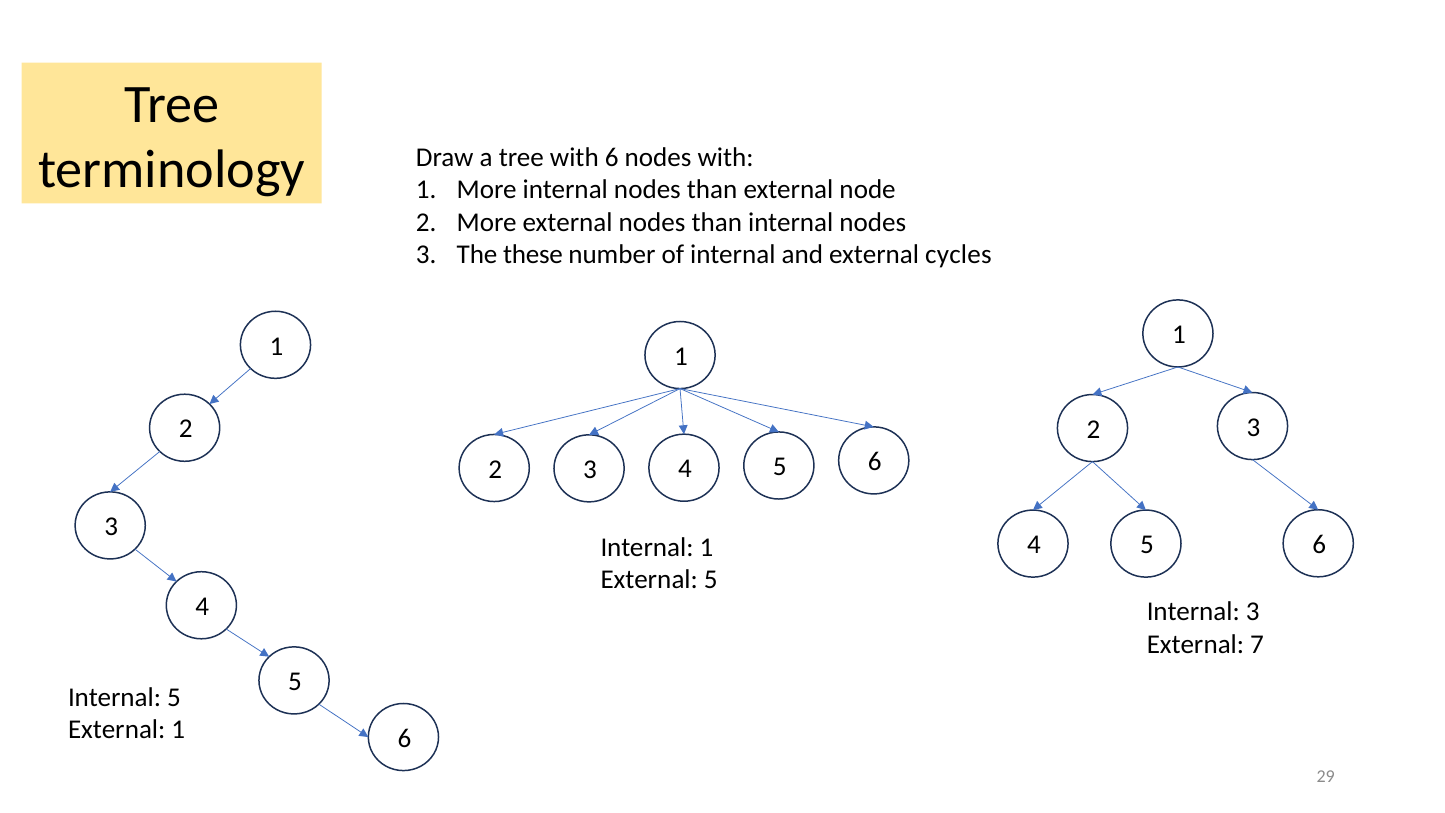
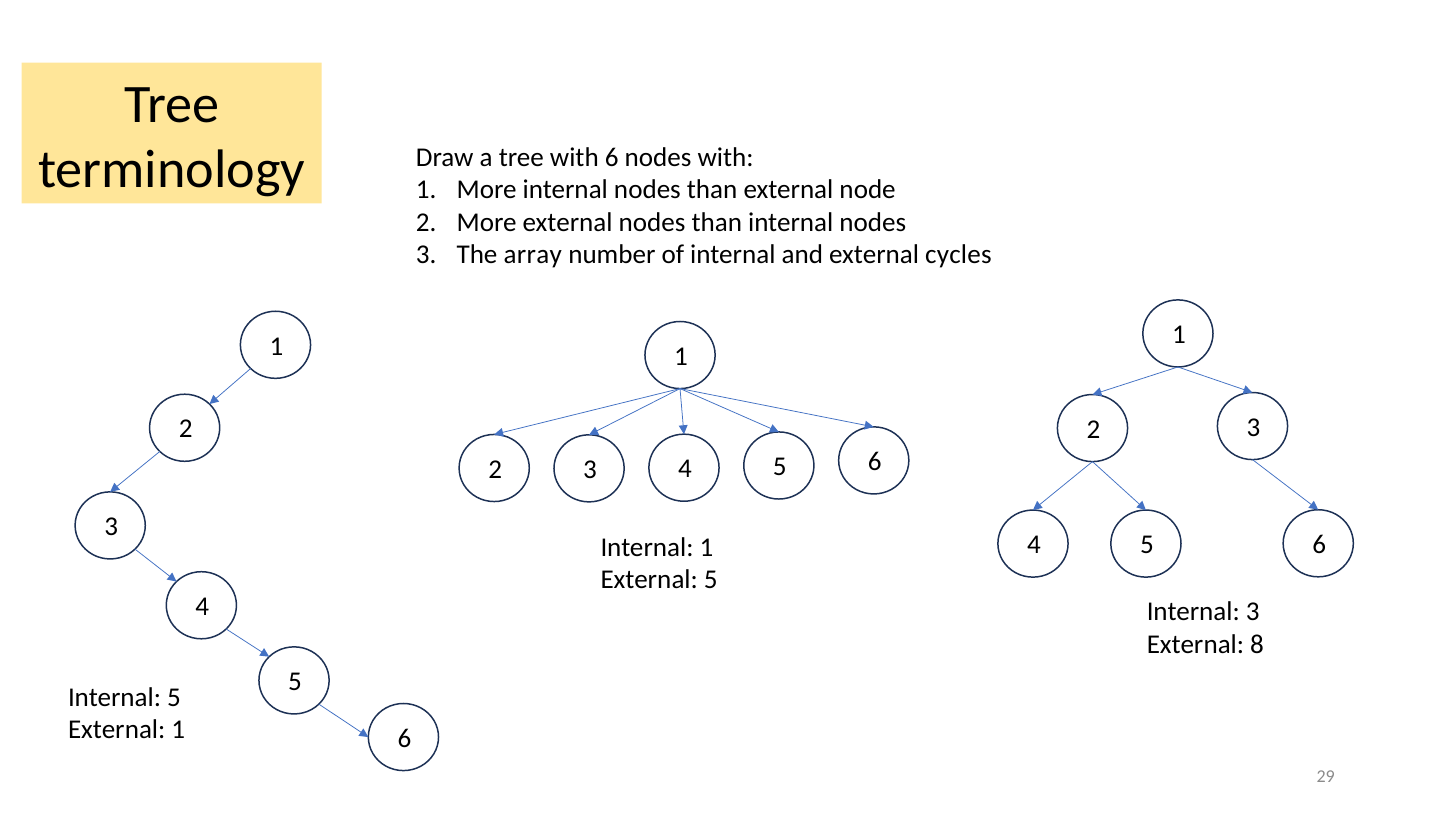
these: these -> array
7: 7 -> 8
